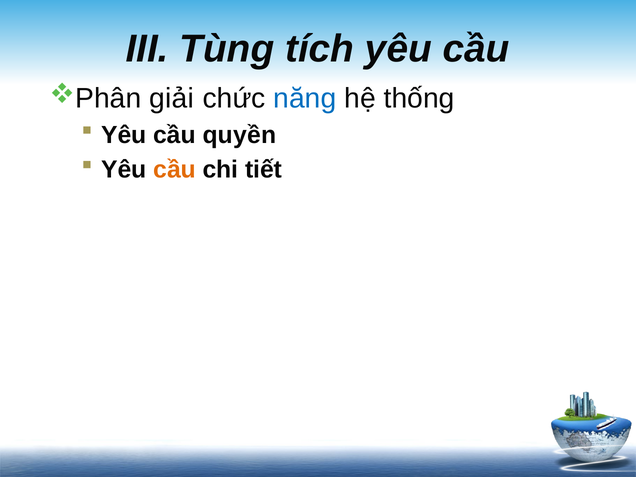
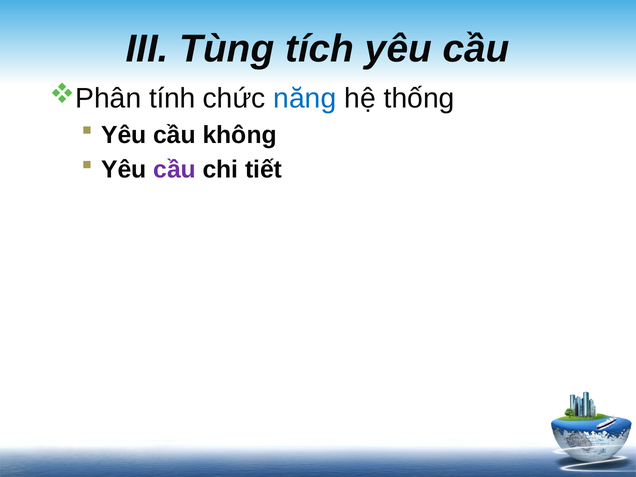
giải: giải -> tính
quyền: quyền -> không
cầu at (175, 170) colour: orange -> purple
